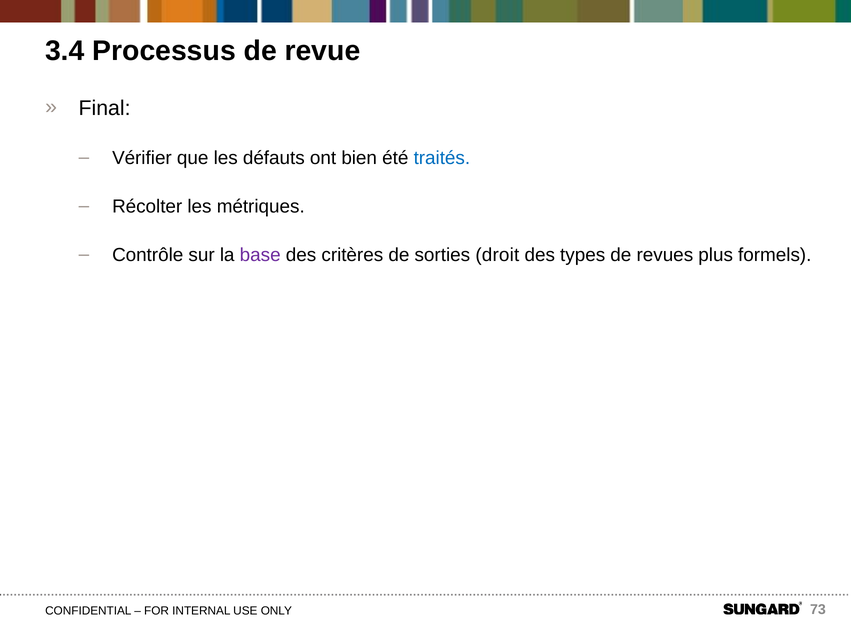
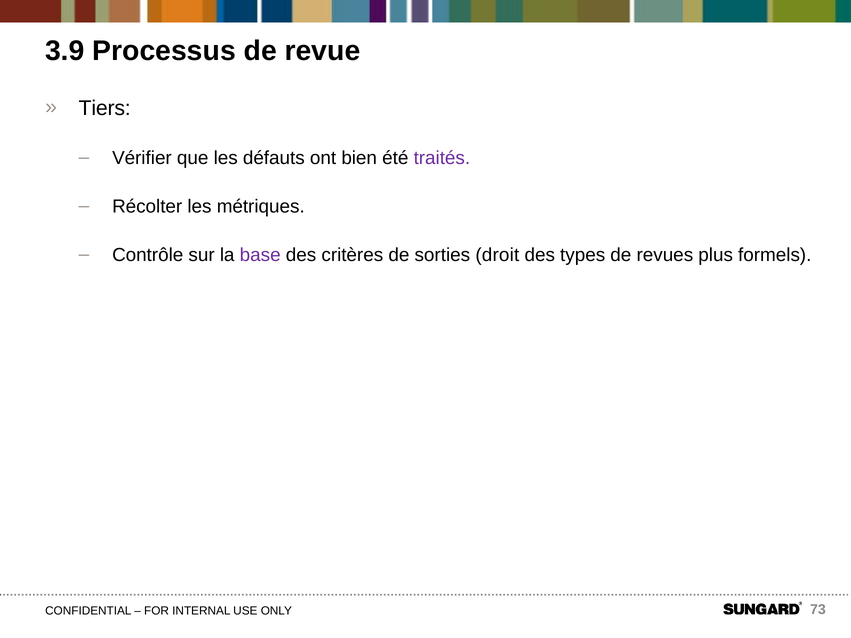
3.4: 3.4 -> 3.9
Final: Final -> Tiers
traités colour: blue -> purple
